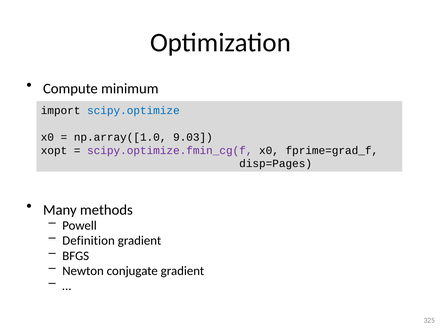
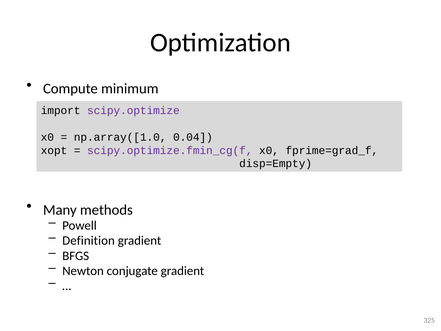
scipy.optimize colour: blue -> purple
9.03: 9.03 -> 0.04
disp=Pages: disp=Pages -> disp=Empty
